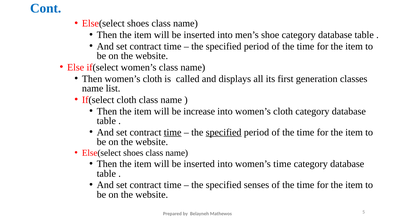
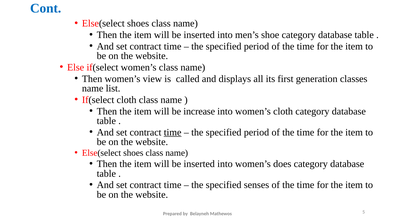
Then women’s cloth: cloth -> view
specified at (224, 132) underline: present -> none
women’s time: time -> does
